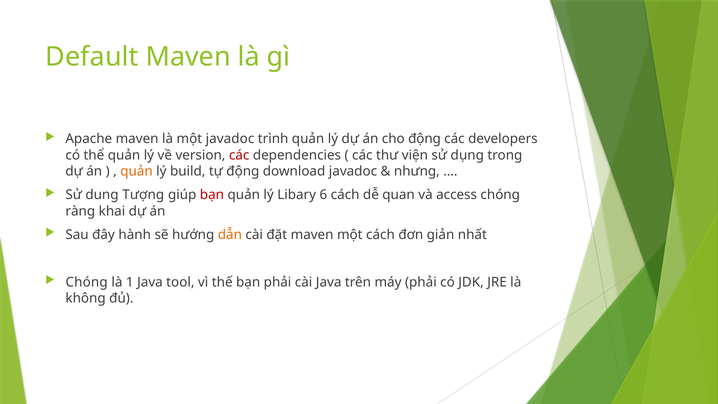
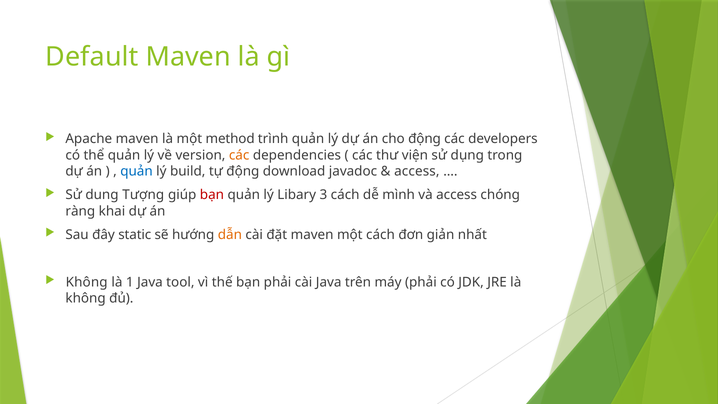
một javadoc: javadoc -> method
các at (239, 155) colour: red -> orange
quản at (136, 171) colour: orange -> blue
nhưng at (417, 171): nhưng -> access
6: 6 -> 3
quan: quan -> mình
hành: hành -> static
Chóng at (87, 282): Chóng -> Không
